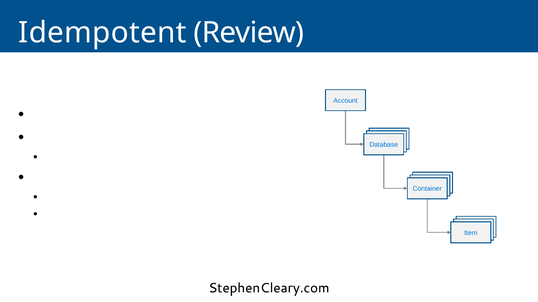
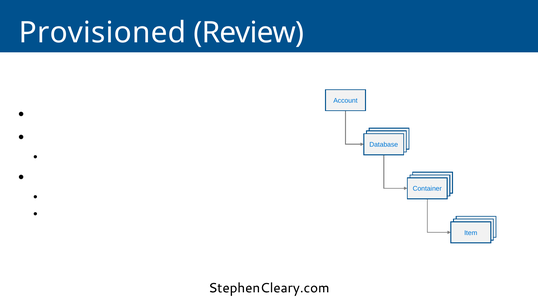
Idempotent: Idempotent -> Provisioned
